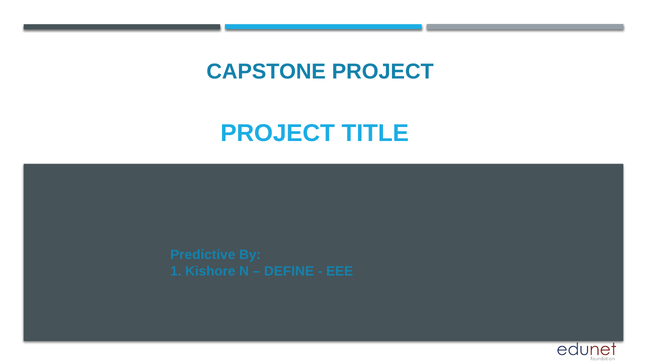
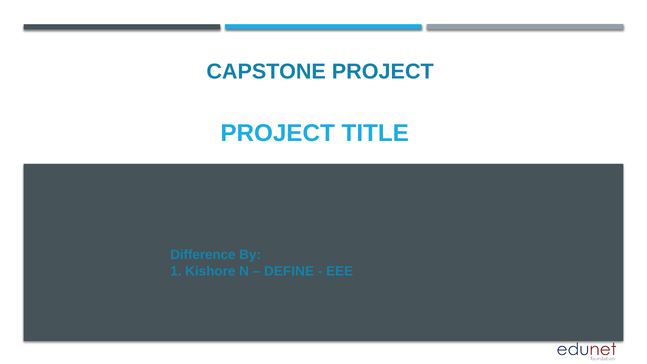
Predictive: Predictive -> Difference
